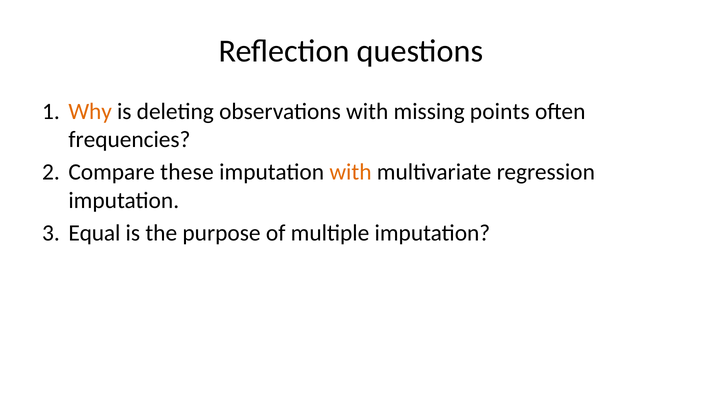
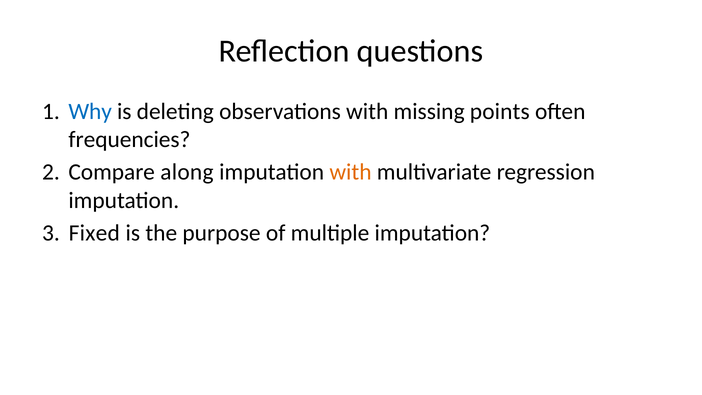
Why colour: orange -> blue
these: these -> along
Equal: Equal -> Fixed
